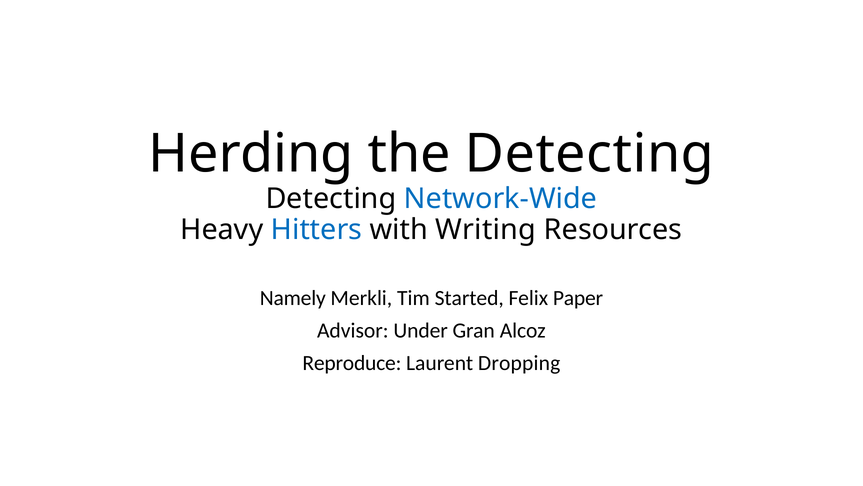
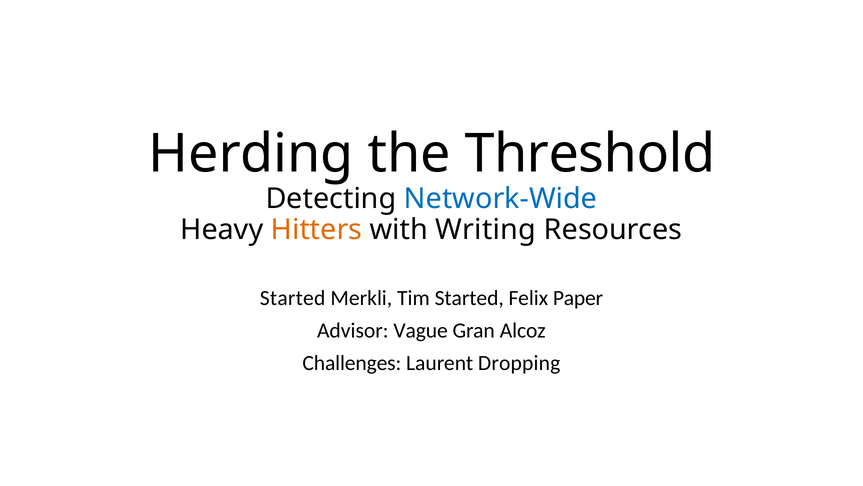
the Detecting: Detecting -> Threshold
Hitters colour: blue -> orange
Namely at (293, 298): Namely -> Started
Under: Under -> Vague
Reproduce: Reproduce -> Challenges
